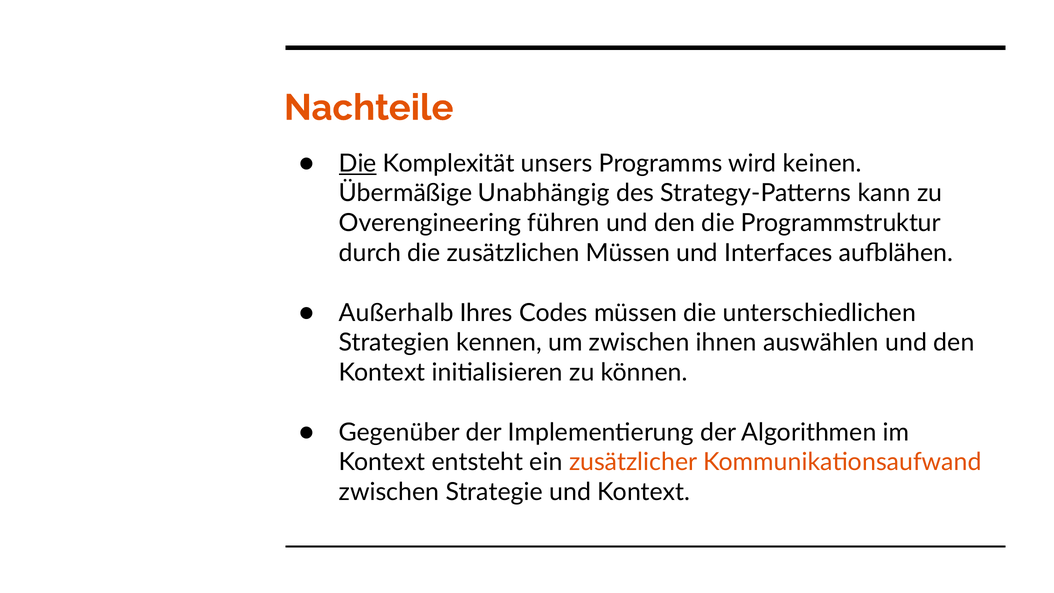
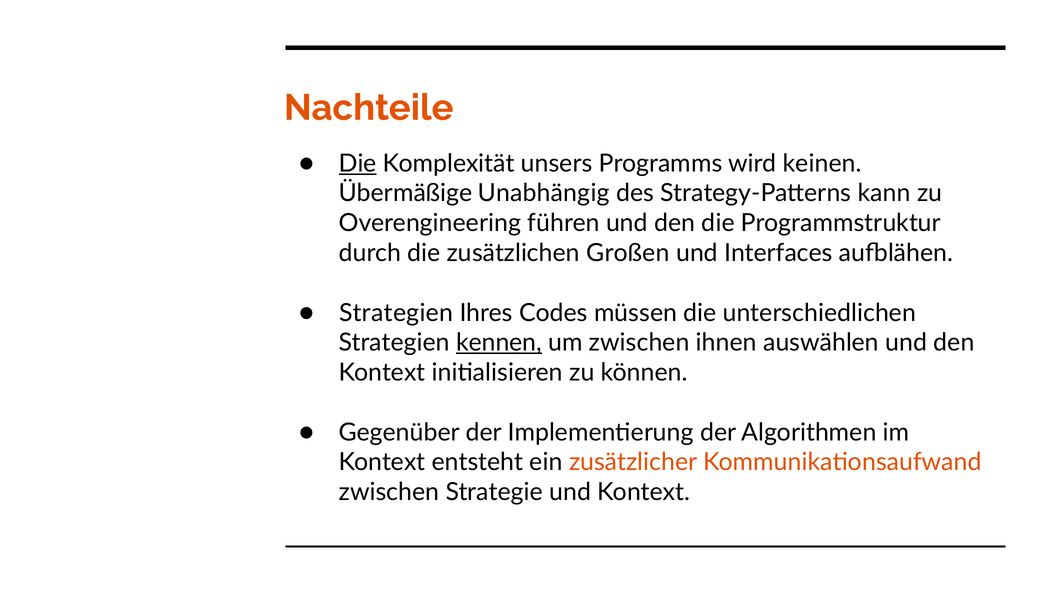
zusätzlichen Müssen: Müssen -> Großen
Außerhalb at (396, 313): Außerhalb -> Strategien
kennen underline: none -> present
